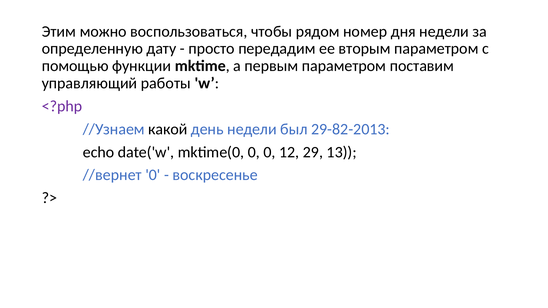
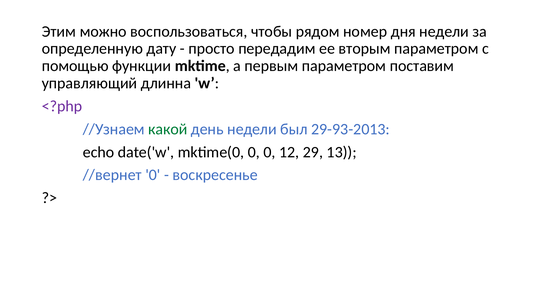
работы: работы -> длинна
какой colour: black -> green
29-82-2013: 29-82-2013 -> 29-93-2013
